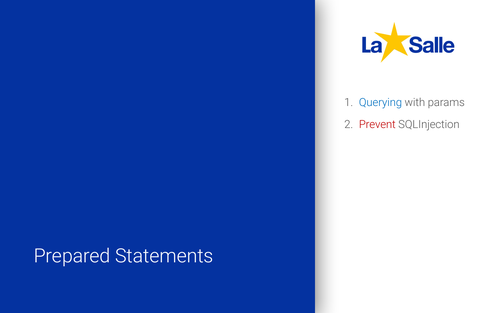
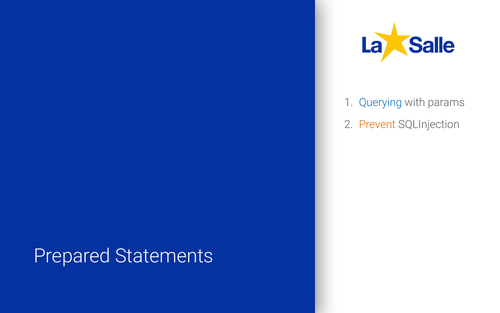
Prevent colour: red -> orange
